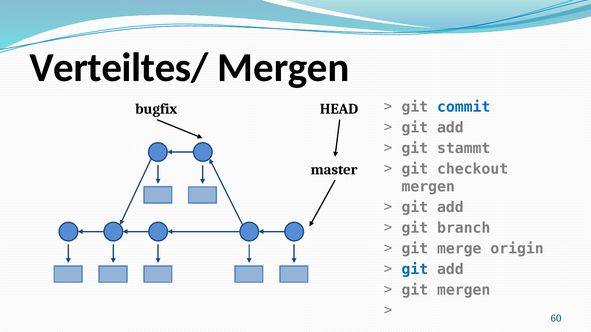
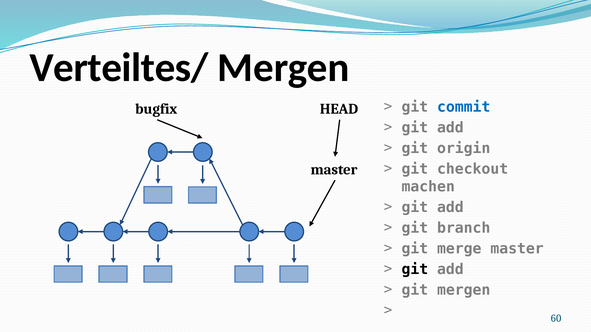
stammt: stammt -> origin
mergen at (428, 187): mergen -> machen
merge origin: origin -> master
git at (415, 270) colour: blue -> black
